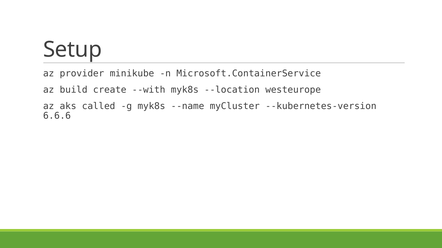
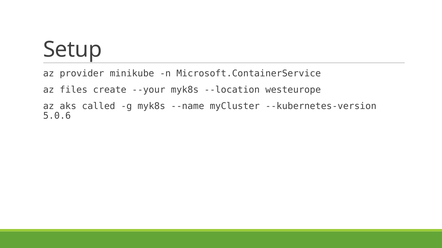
build: build -> files
--with: --with -> --your
6.6.6: 6.6.6 -> 5.0.6
